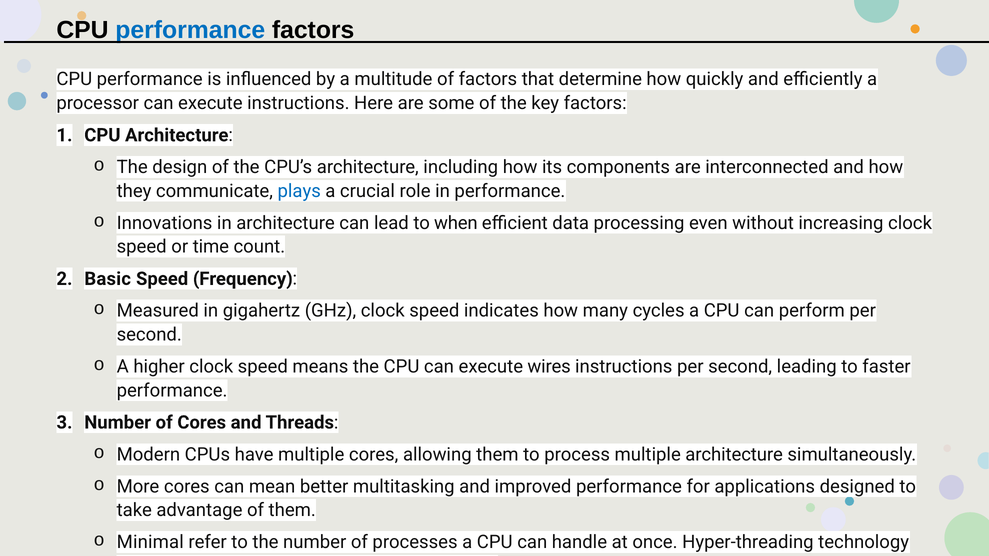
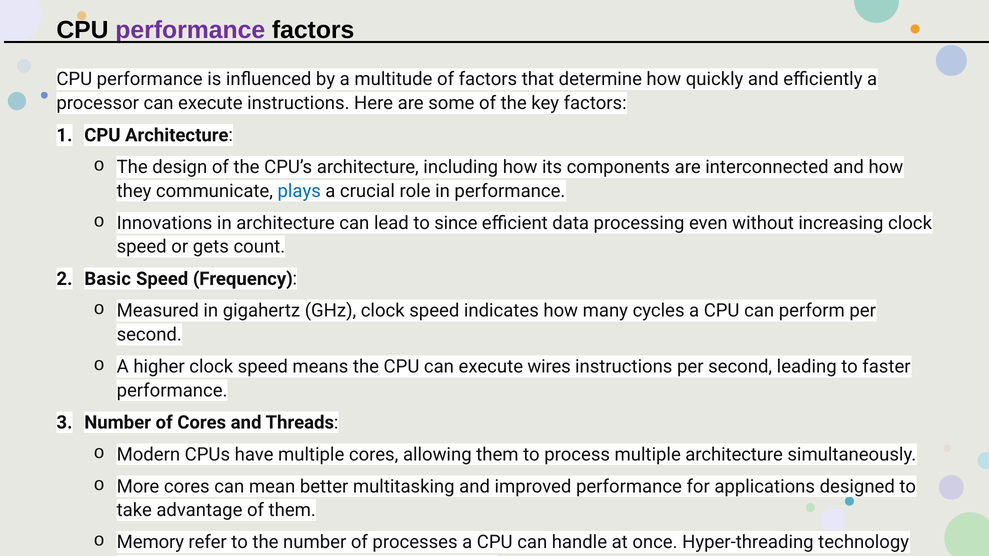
performance at (190, 30) colour: blue -> purple
when: when -> since
time: time -> gets
Minimal: Minimal -> Memory
